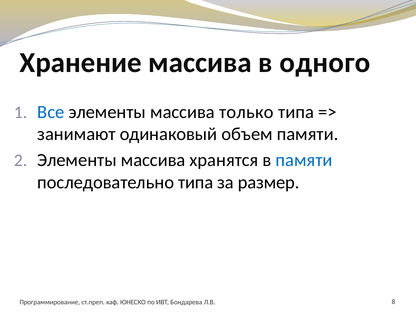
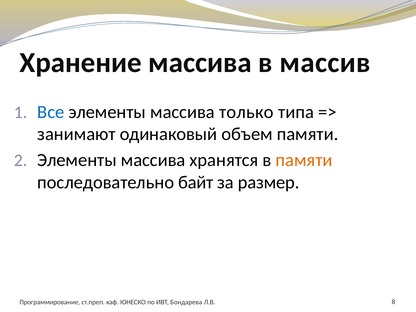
одного: одного -> массив
памяти at (304, 160) colour: blue -> orange
последовательно типа: типа -> байт
